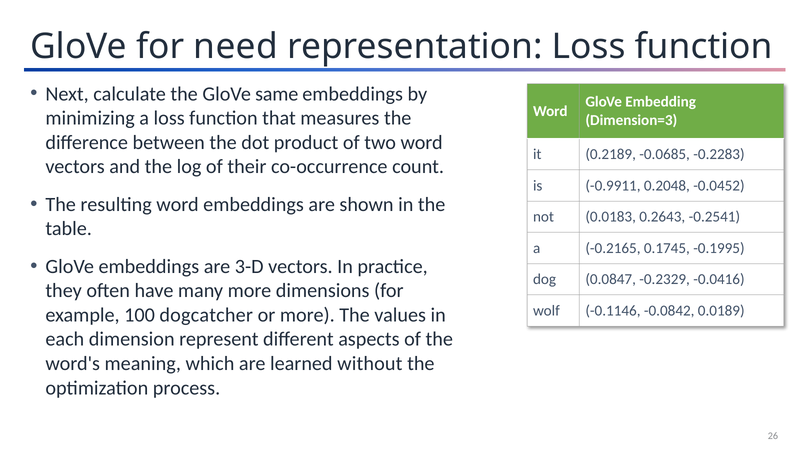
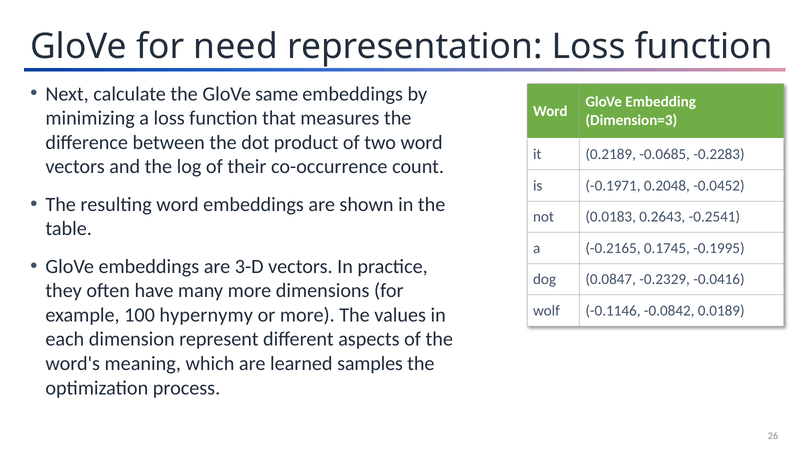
-0.9911: -0.9911 -> -0.1971
dogcatcher: dogcatcher -> hypernymy
without: without -> samples
